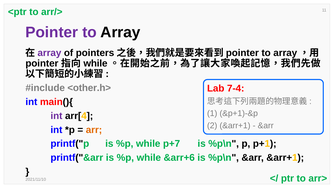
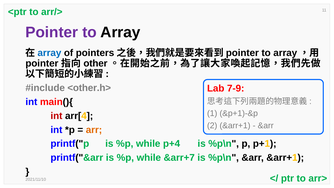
array at (49, 53) colour: purple -> blue
while at (95, 63): while -> other
7-4: 7-4 -> 7-9
int at (56, 116) colour: purple -> red
p+7: p+7 -> p+4
&arr+6: &arr+6 -> &arr+7
